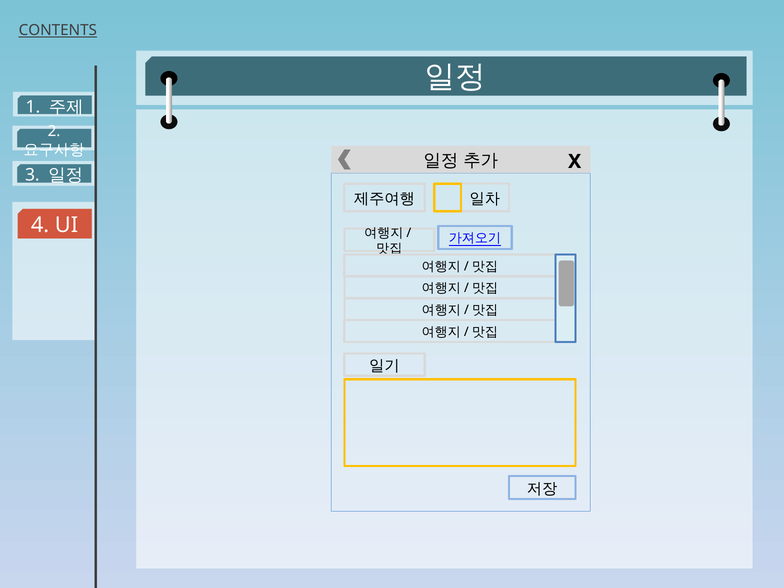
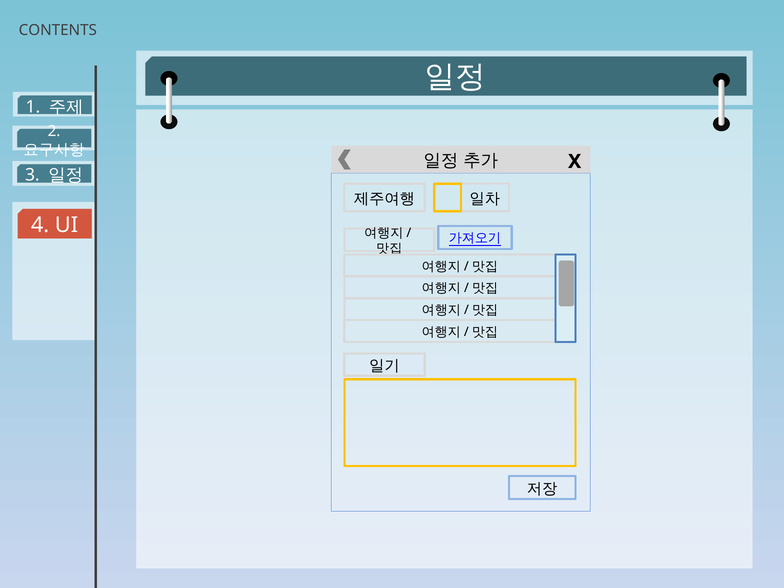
CONTENTS underline: present -> none
